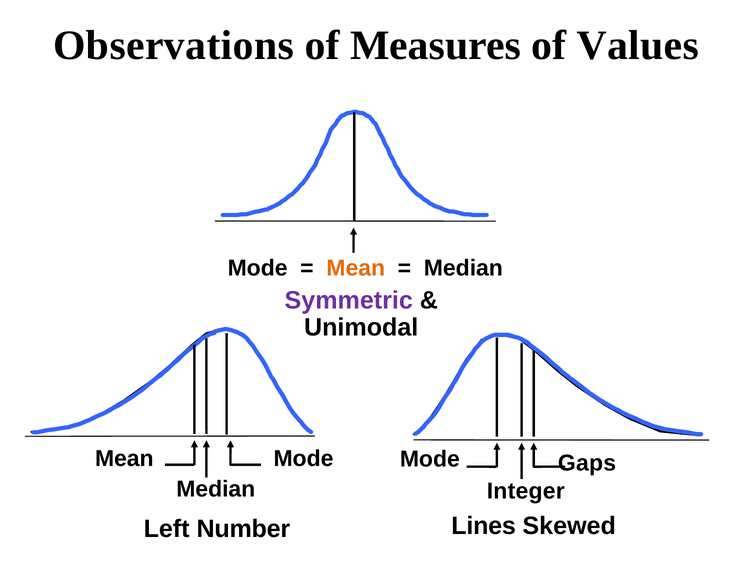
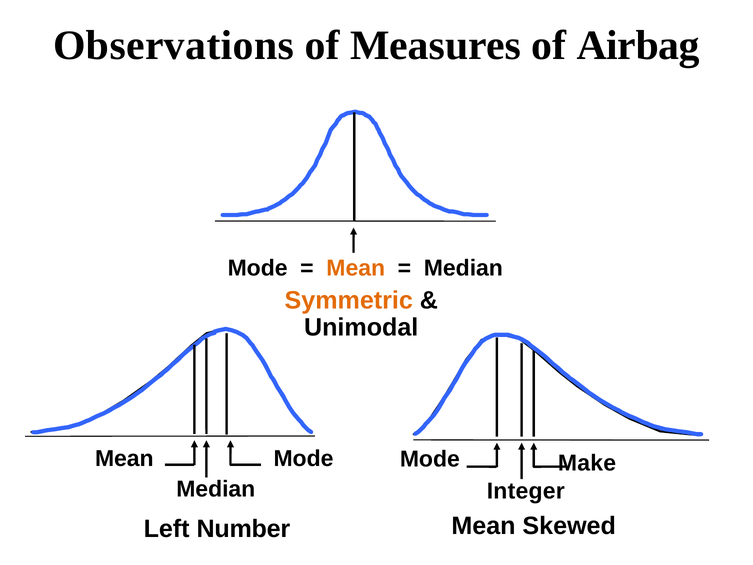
Values: Values -> Airbag
Symmetric colour: purple -> orange
Gaps: Gaps -> Make
Lines at (484, 525): Lines -> Mean
